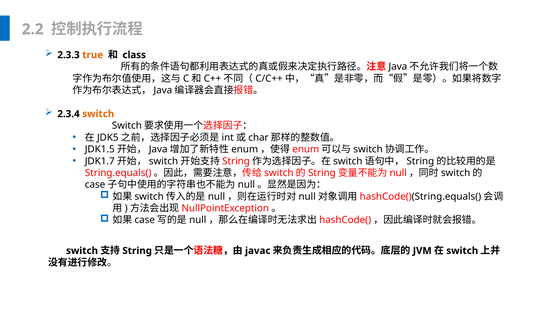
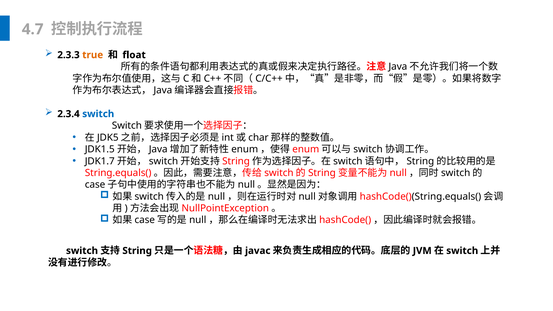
2.2: 2.2 -> 4.7
class: class -> float
switch at (98, 114) colour: orange -> blue
